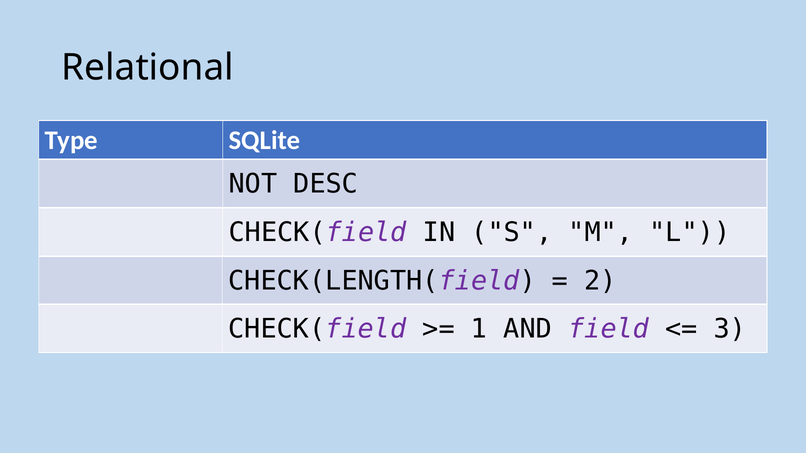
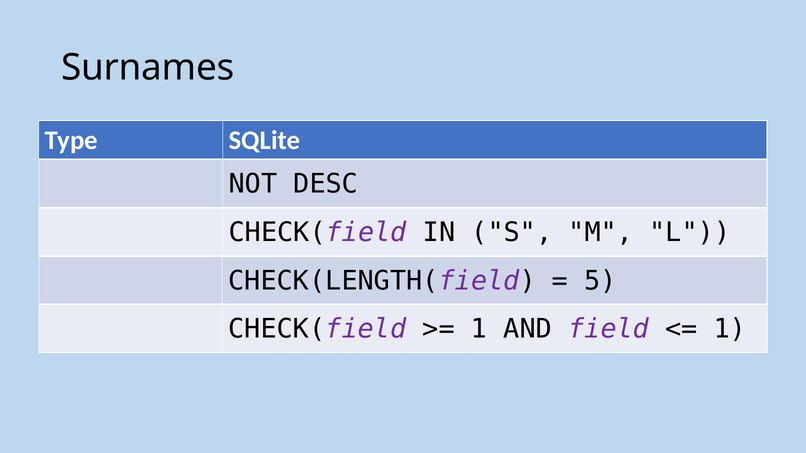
Relational: Relational -> Surnames
2: 2 -> 5
3 at (730, 329): 3 -> 1
